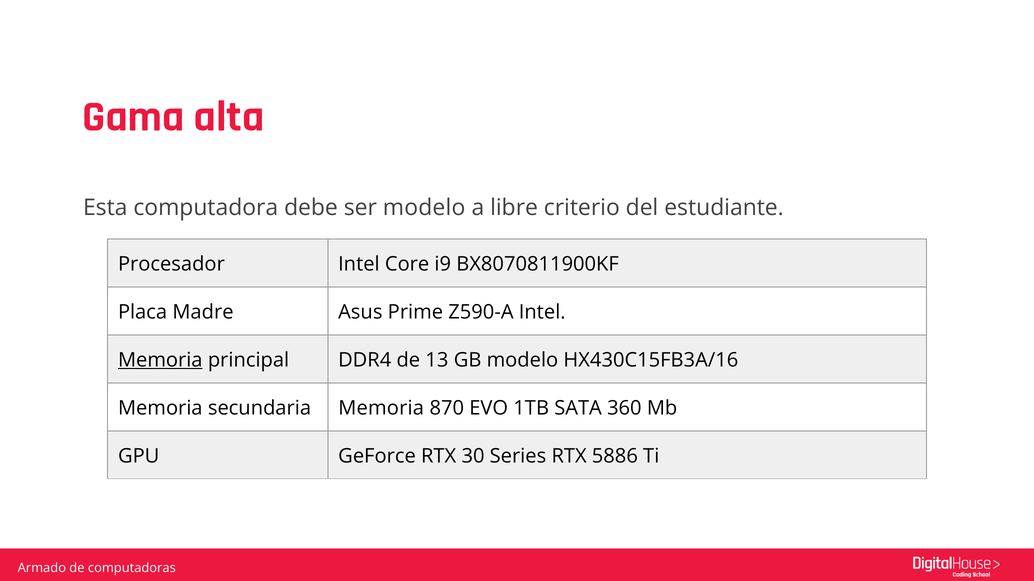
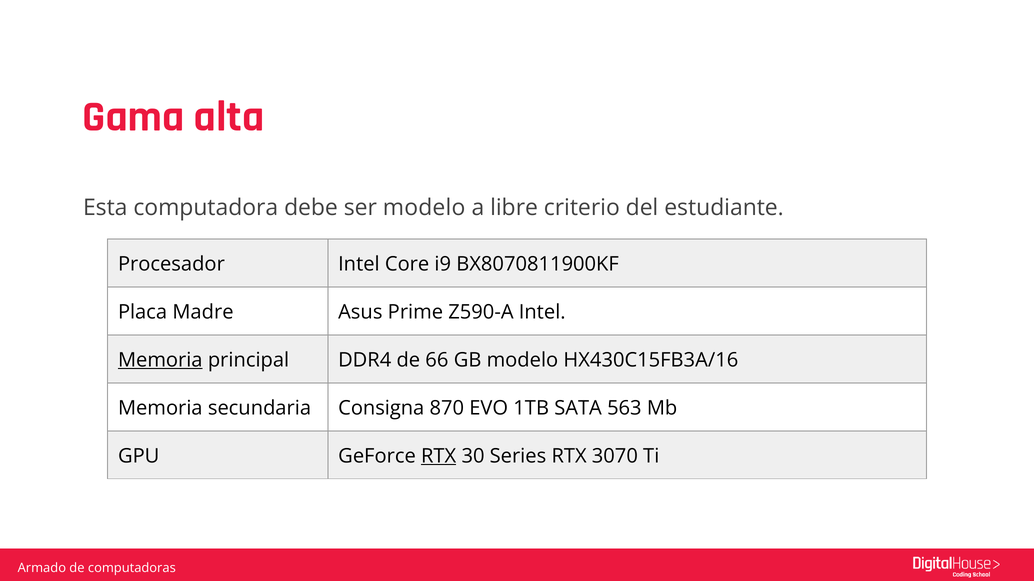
13: 13 -> 66
secundaria Memoria: Memoria -> Consigna
360: 360 -> 563
RTX at (439, 456) underline: none -> present
5886: 5886 -> 3070
